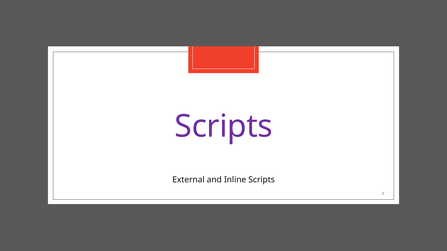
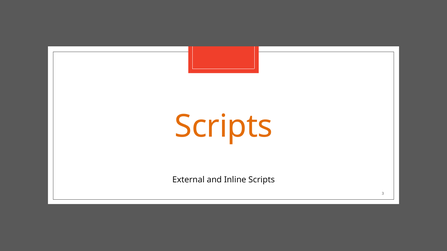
Scripts at (224, 127) colour: purple -> orange
